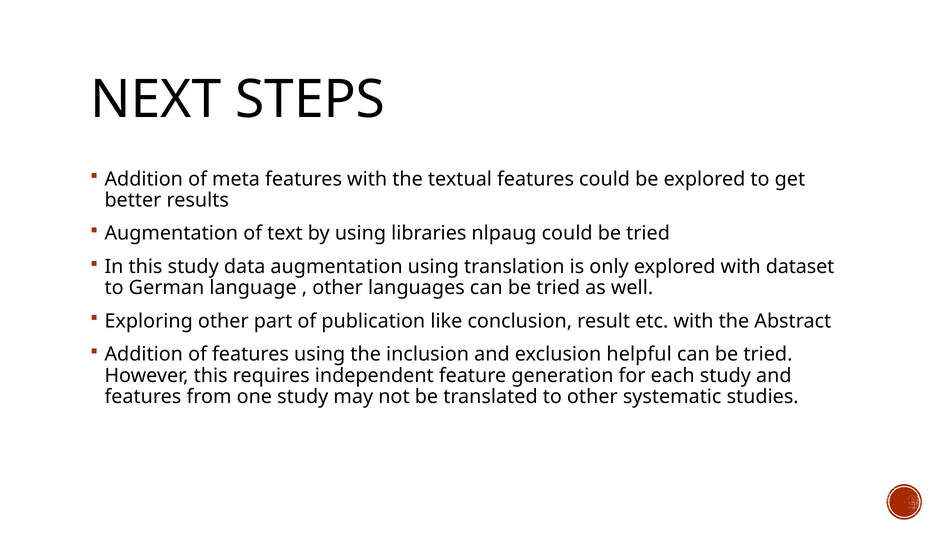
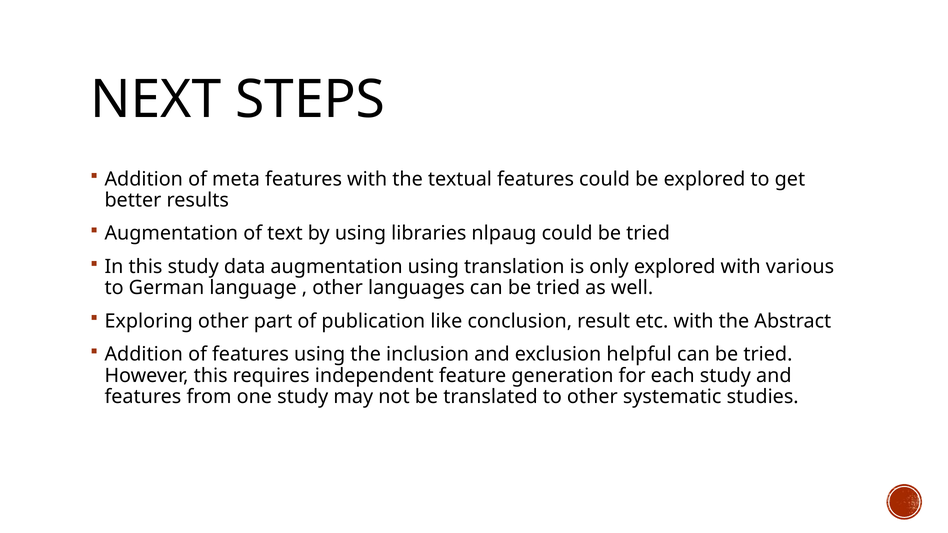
dataset: dataset -> various
